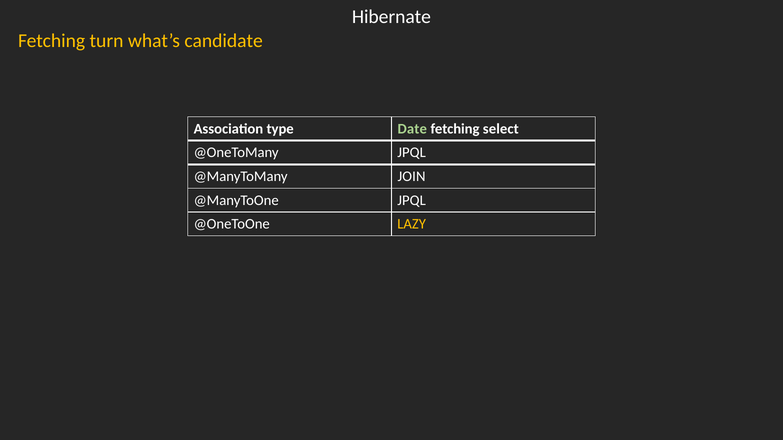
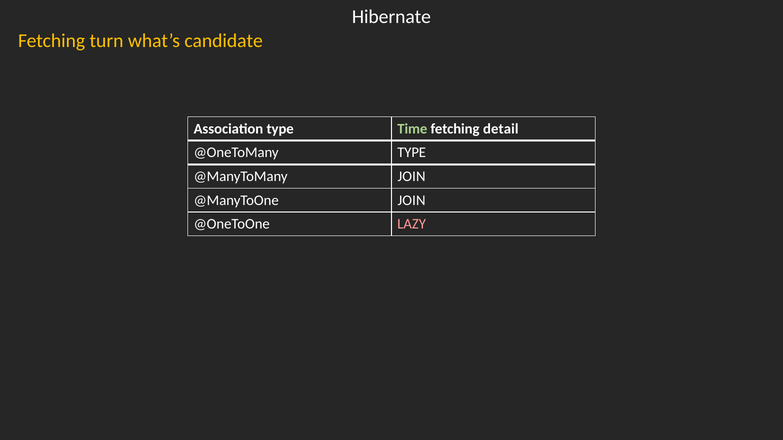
Date: Date -> Time
select: select -> detail
@OneToMany JPQL: JPQL -> TYPE
@ManyToOne JPQL: JPQL -> JOIN
LAZY colour: yellow -> pink
